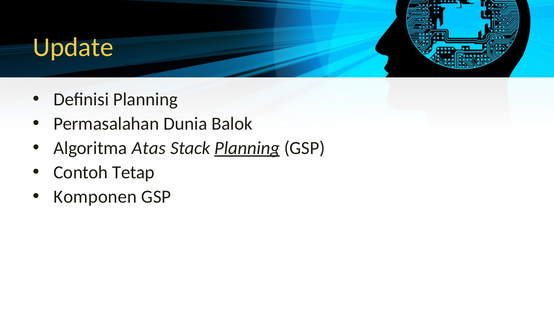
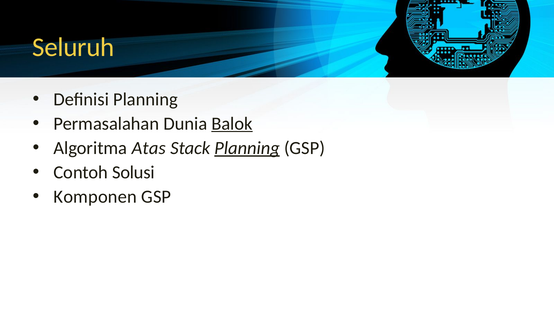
Update: Update -> Seluruh
Balok underline: none -> present
Tetap: Tetap -> Solusi
